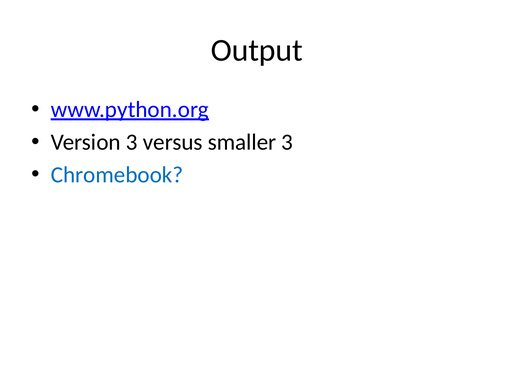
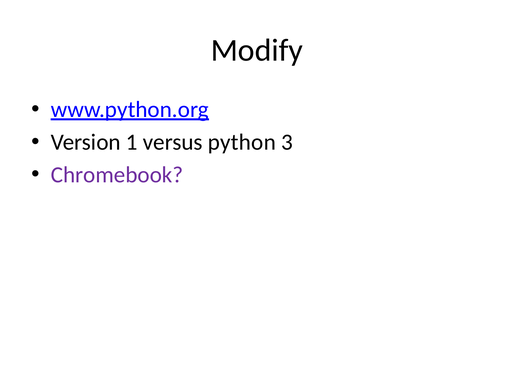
Output: Output -> Modify
Version 3: 3 -> 1
smaller: smaller -> python
Chromebook colour: blue -> purple
